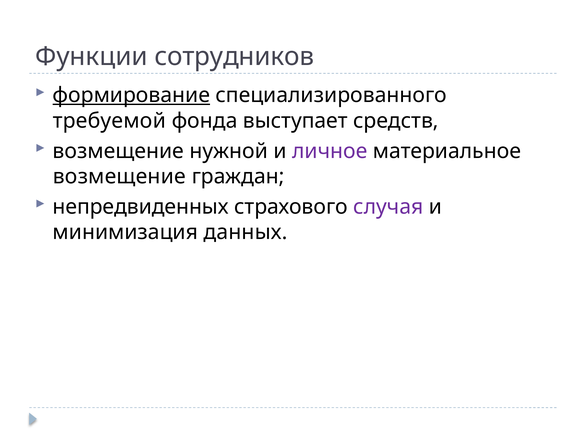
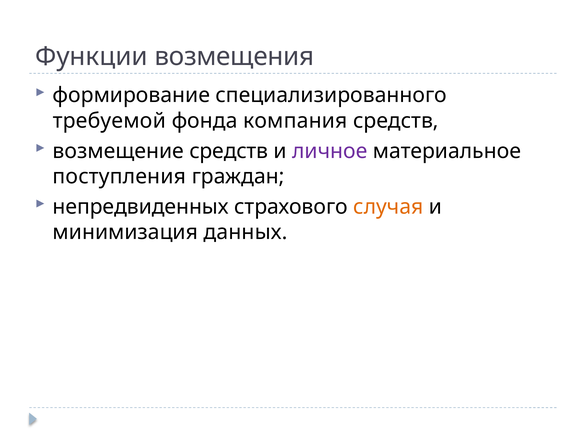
сотрудников: сотрудников -> возмещения
формирование underline: present -> none
выступает: выступает -> компания
возмещение нужной: нужной -> средств
возмещение at (119, 176): возмещение -> поступления
случая colour: purple -> orange
